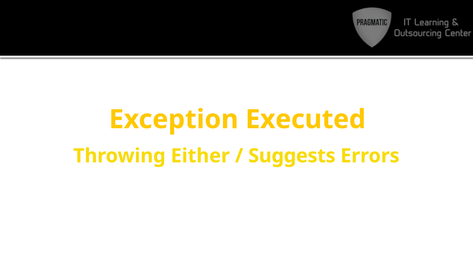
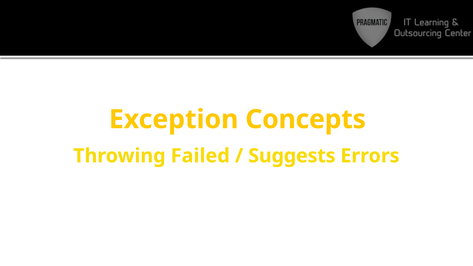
Executed: Executed -> Concepts
Either: Either -> Failed
